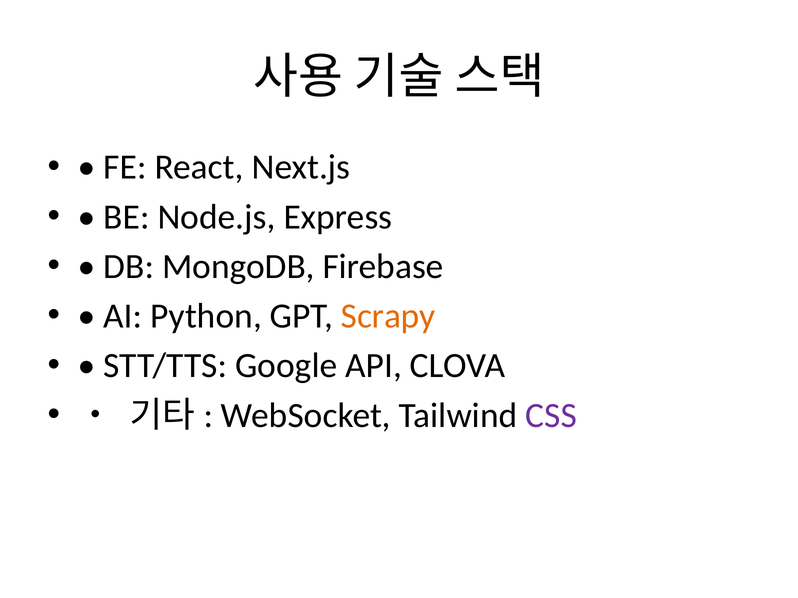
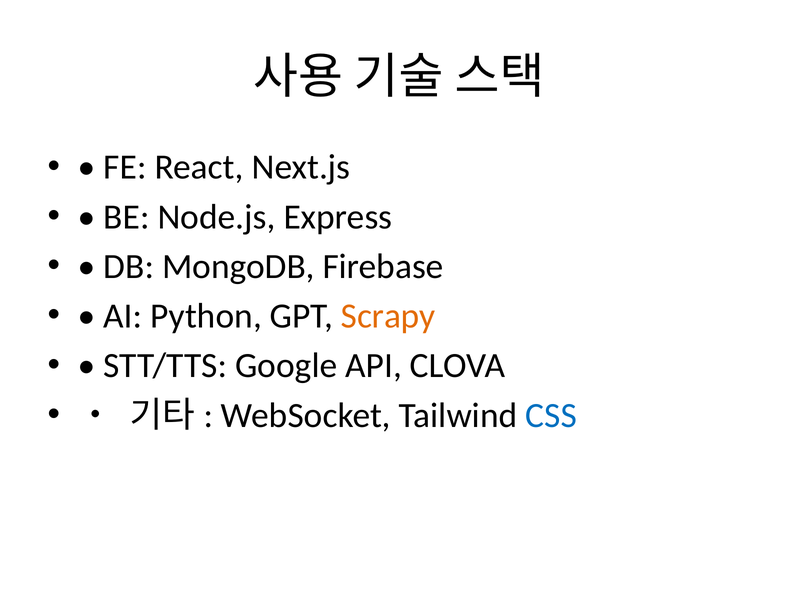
CSS colour: purple -> blue
